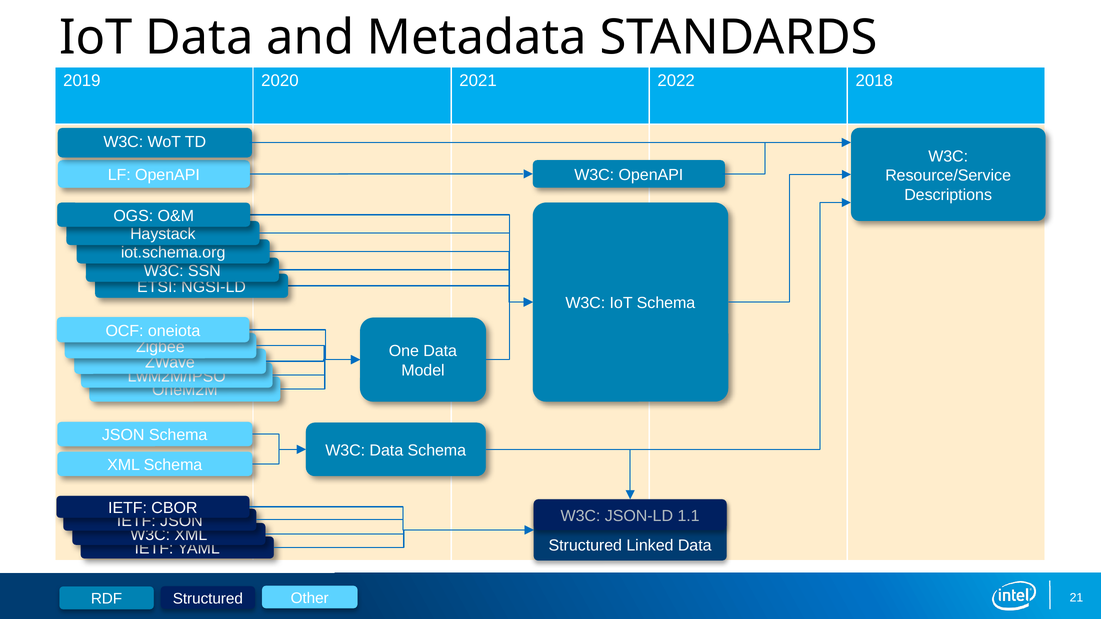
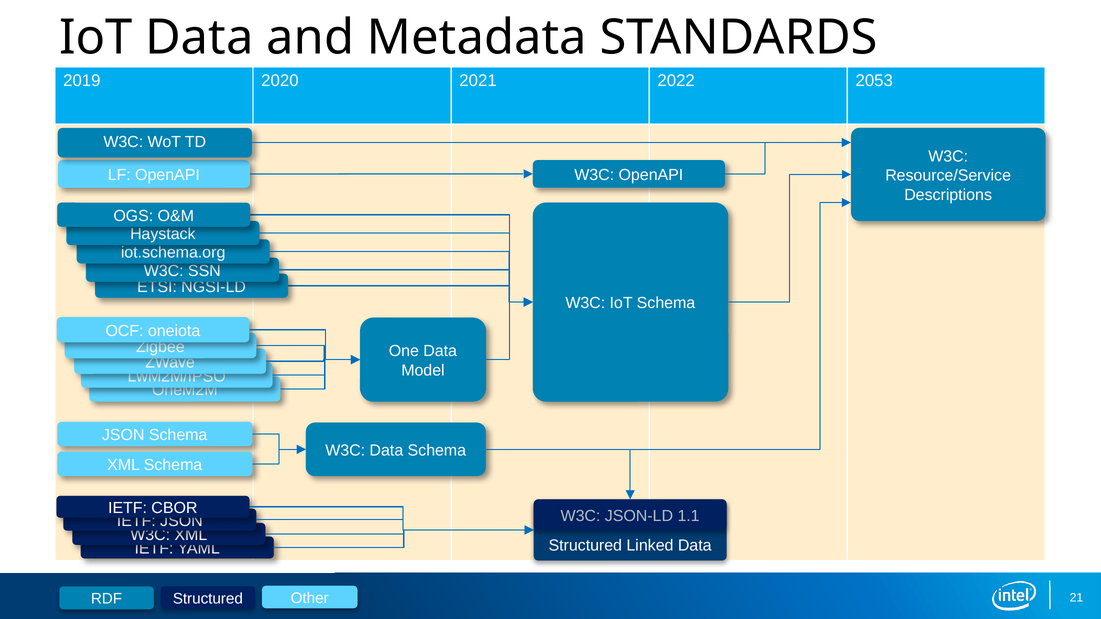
2018: 2018 -> 2053
